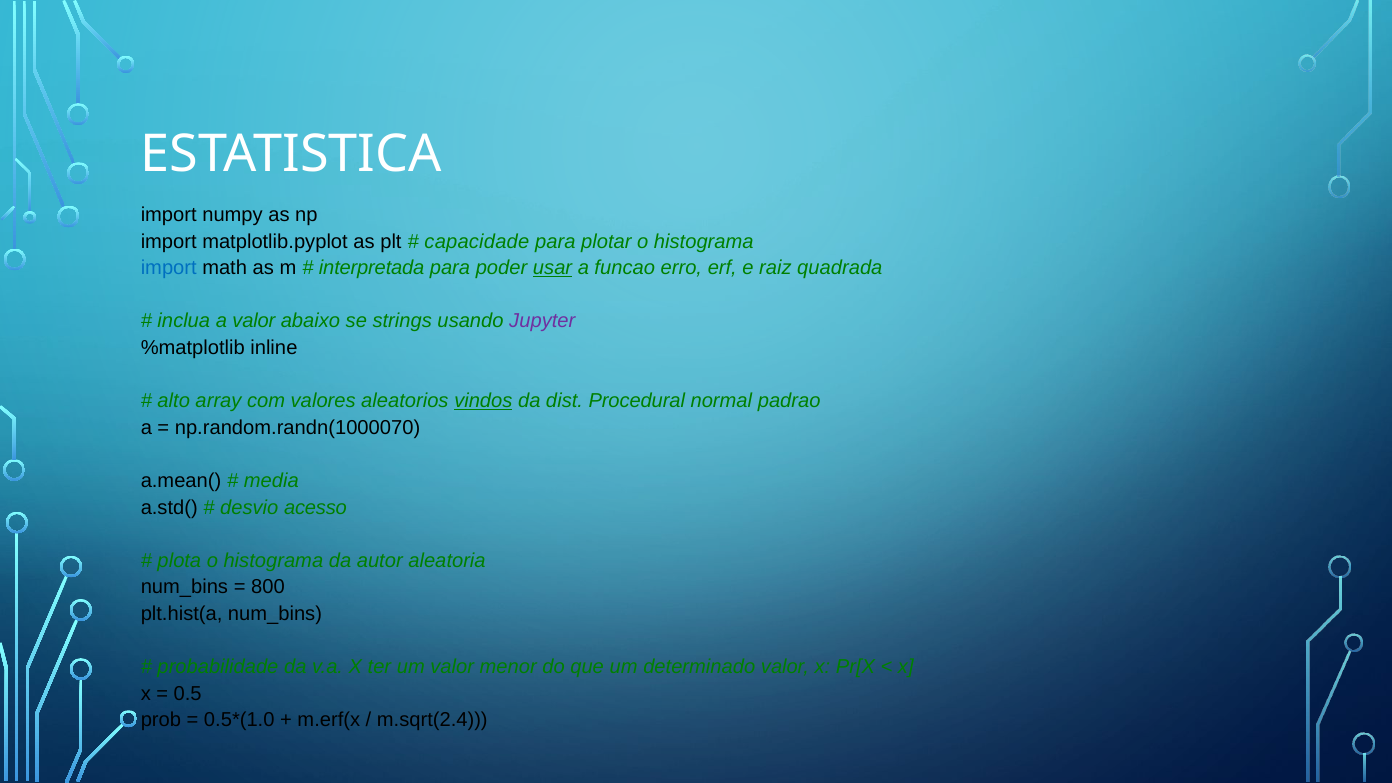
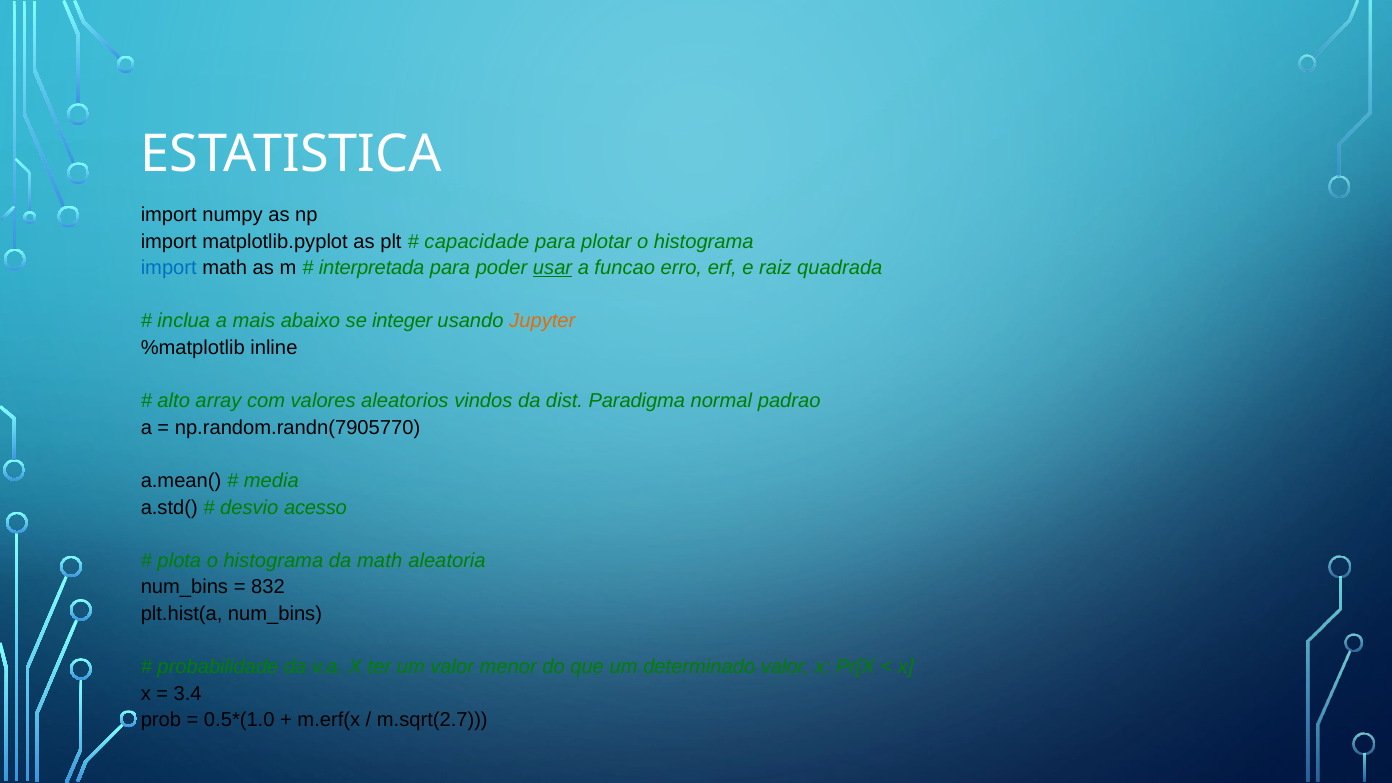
a valor: valor -> mais
strings: strings -> integer
Jupyter colour: purple -> orange
vindos underline: present -> none
Procedural: Procedural -> Paradigma
np.random.randn(1000070: np.random.randn(1000070 -> np.random.randn(7905770
da autor: autor -> math
800: 800 -> 832
0.5: 0.5 -> 3.4
m.sqrt(2.4: m.sqrt(2.4 -> m.sqrt(2.7
